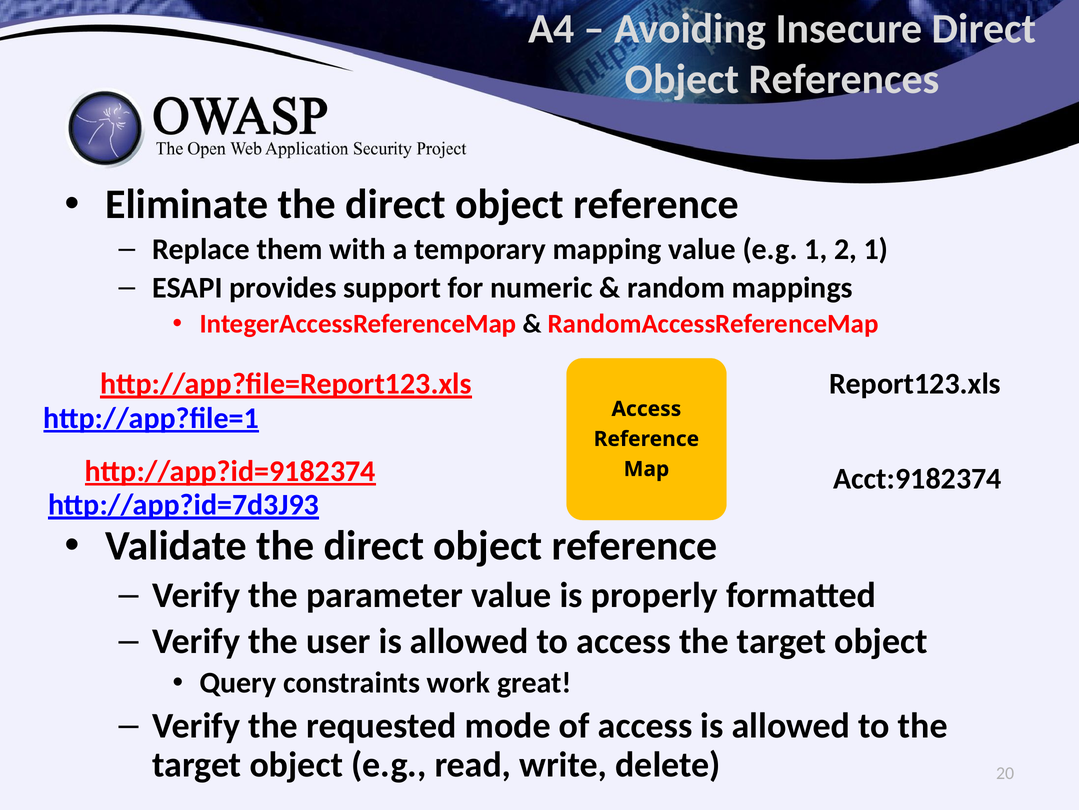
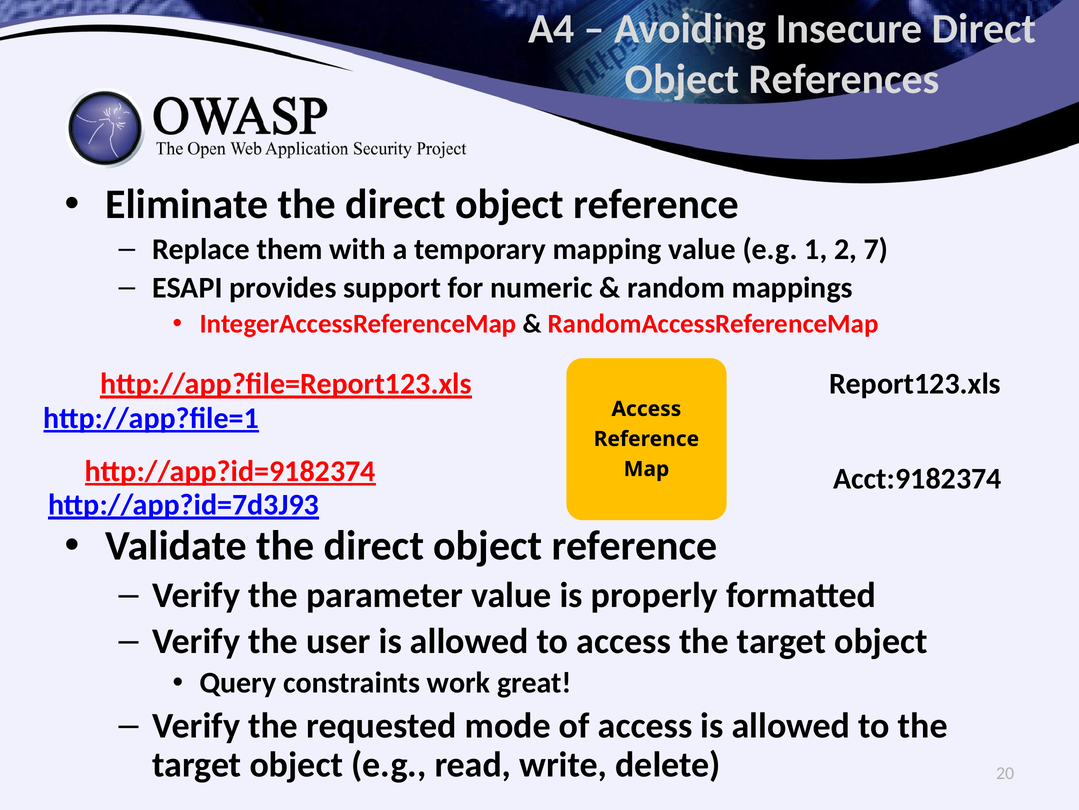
2 1: 1 -> 7
